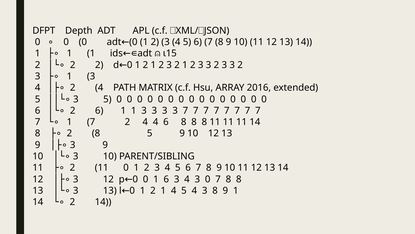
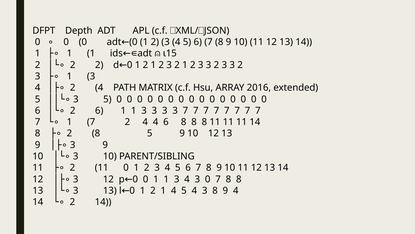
0 1 6: 6 -> 1
9 1: 1 -> 4
